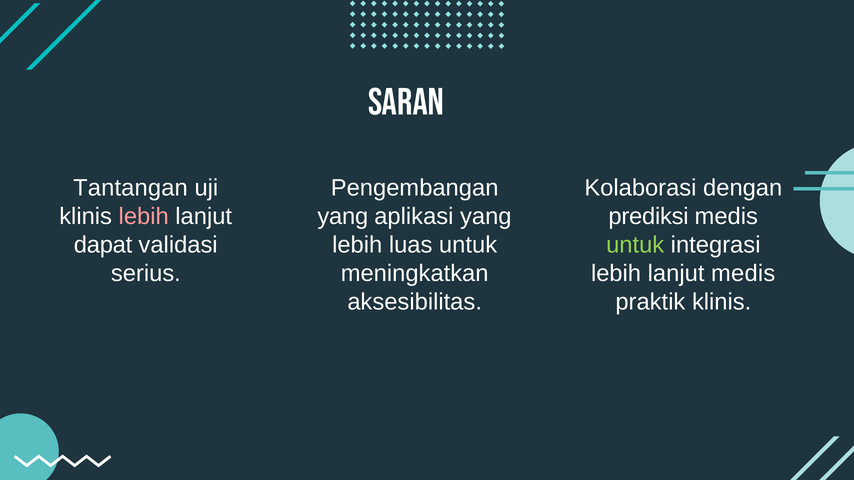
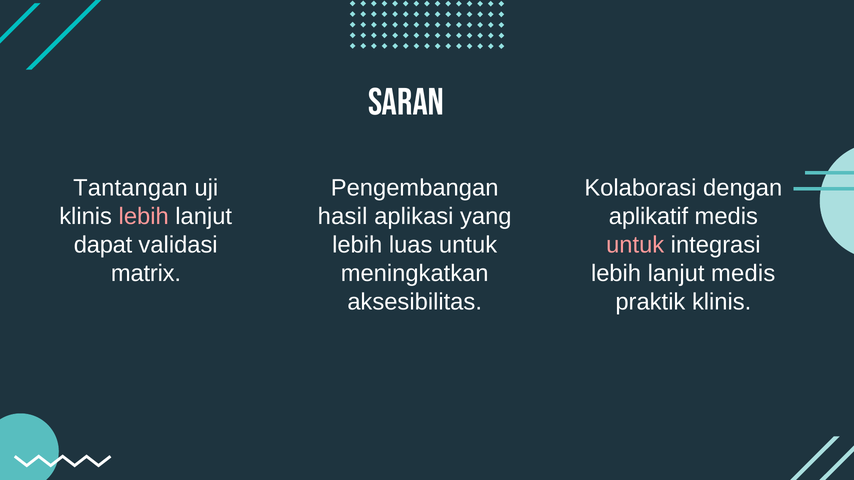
yang at (343, 217): yang -> hasil
prediksi: prediksi -> aplikatif
untuk at (635, 245) colour: light green -> pink
serius: serius -> matrix
